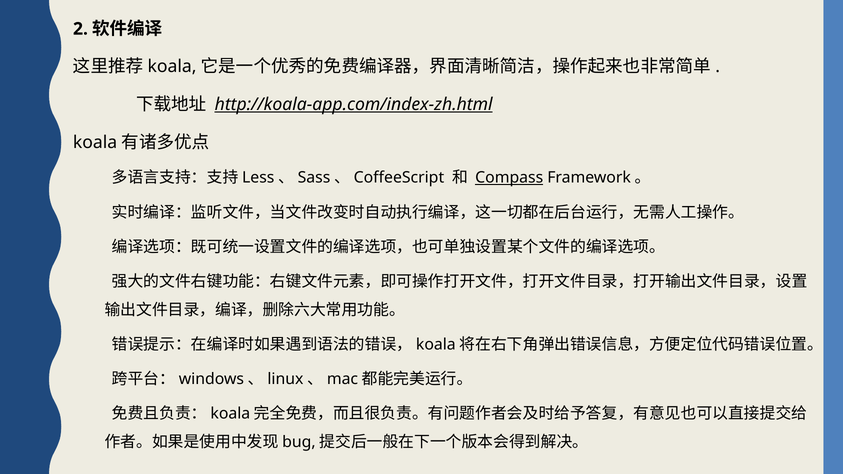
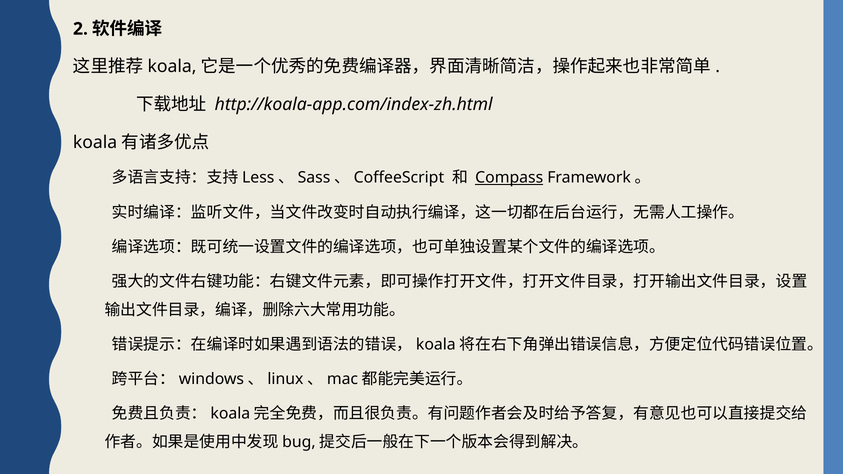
http://koala-app.com/index-zh.html underline: present -> none
